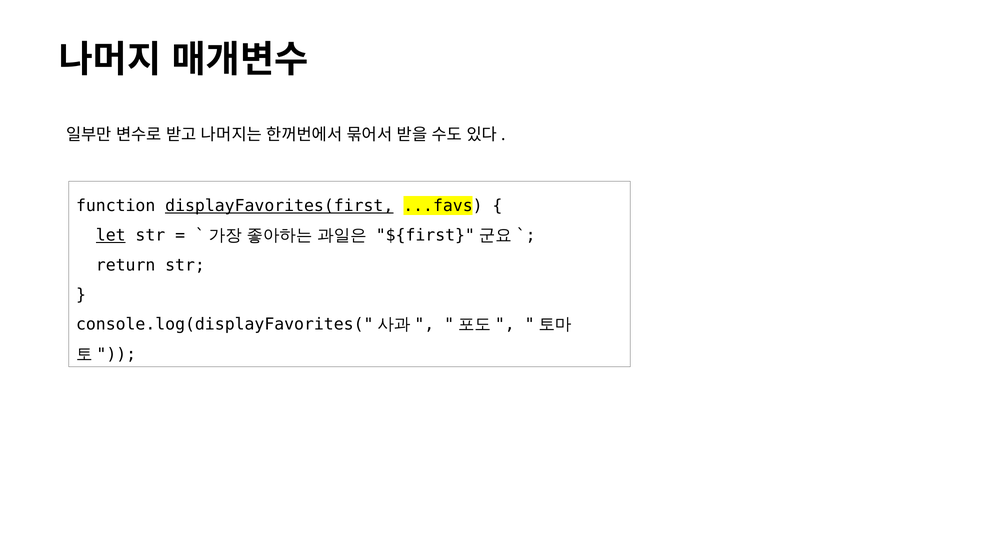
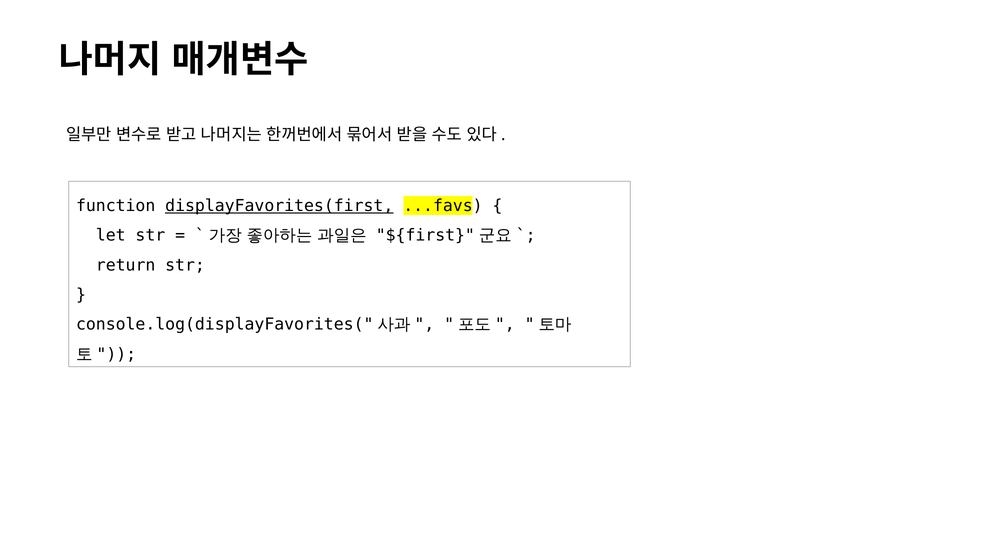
let underline: present -> none
